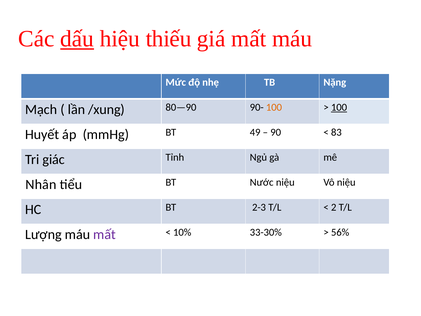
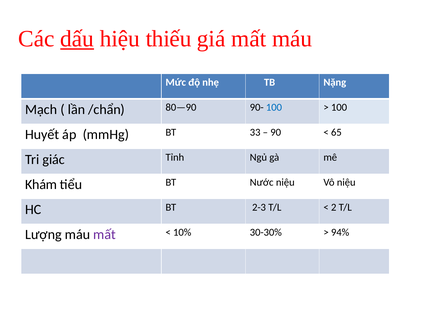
/xung: /xung -> /chẩn
100 at (274, 107) colour: orange -> blue
100 at (339, 107) underline: present -> none
49: 49 -> 33
83: 83 -> 65
Nhân: Nhân -> Khám
33-30%: 33-30% -> 30-30%
56%: 56% -> 94%
